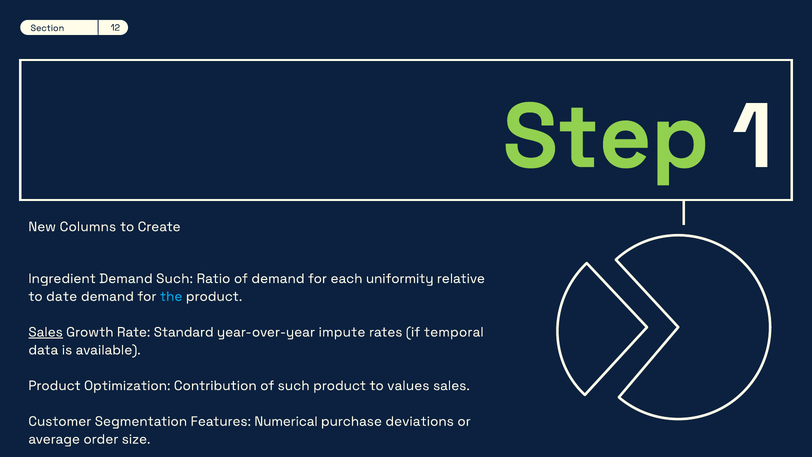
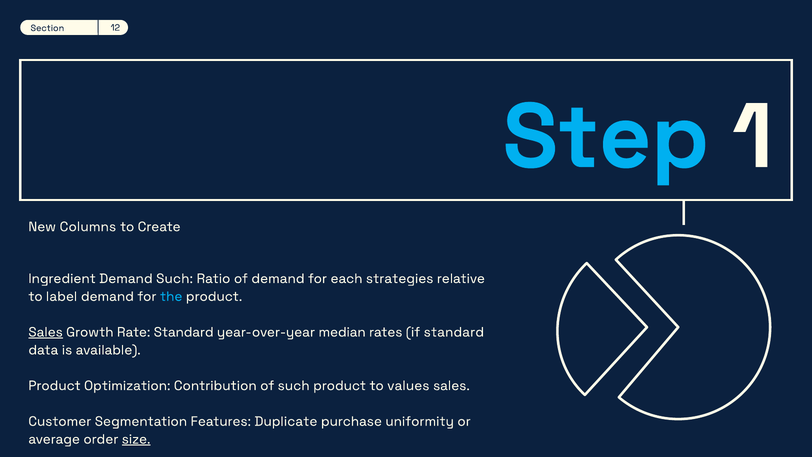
Step colour: light green -> light blue
uniformity: uniformity -> strategies
date: date -> label
impute: impute -> median
if temporal: temporal -> standard
Numerical: Numerical -> Duplicate
deviations: deviations -> uniformity
size underline: none -> present
